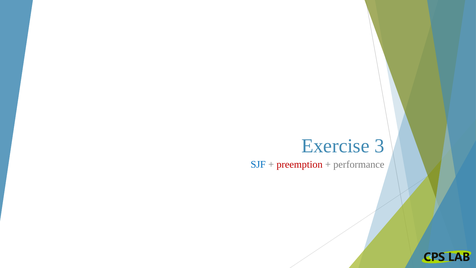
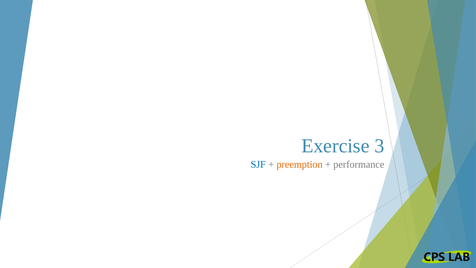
preemption colour: red -> orange
